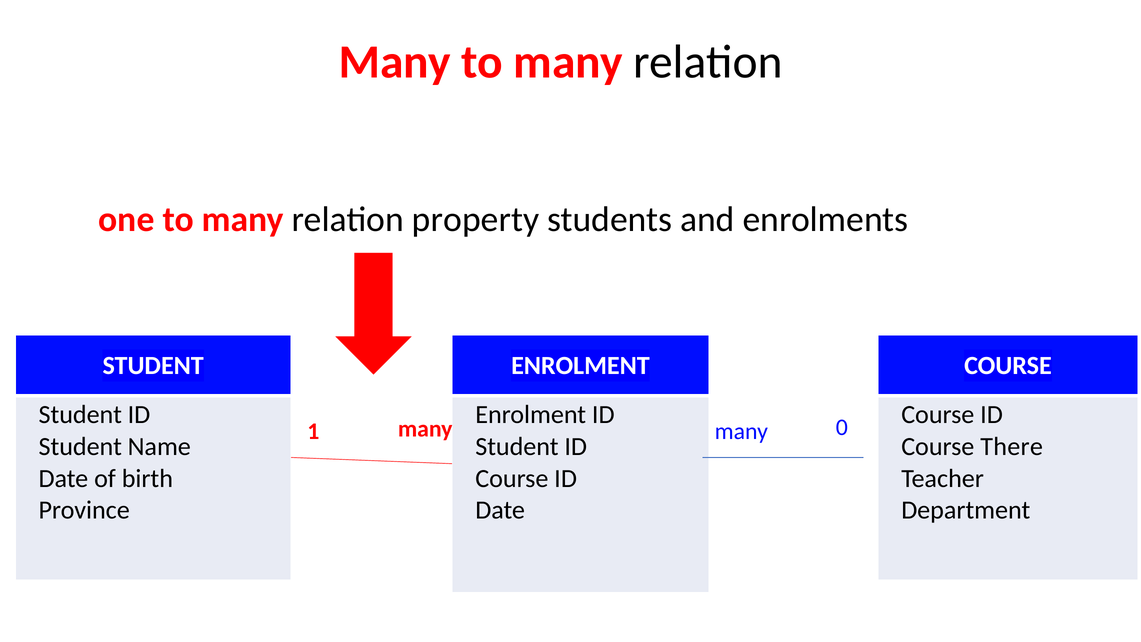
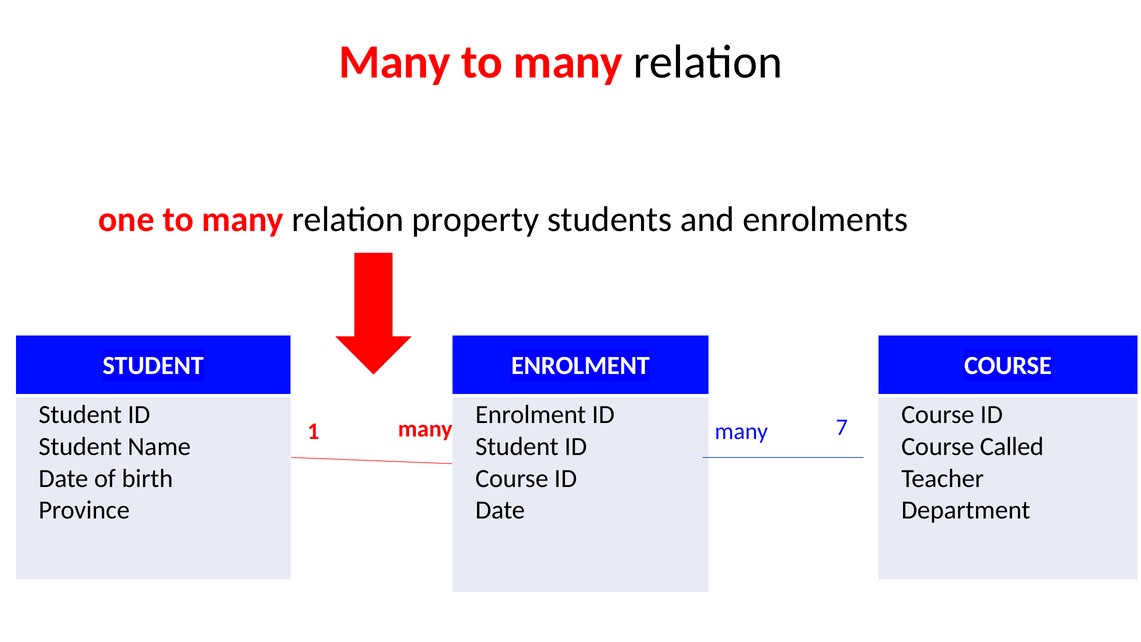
0: 0 -> 7
There: There -> Called
